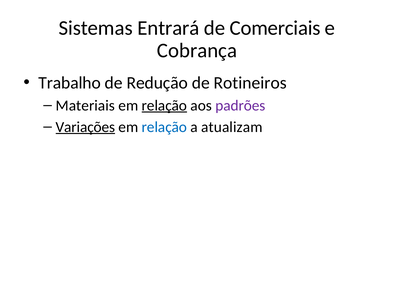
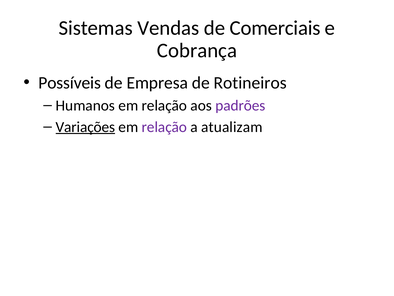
Entrará: Entrará -> Vendas
Trabalho: Trabalho -> Possíveis
Redução: Redução -> Empresa
Materiais: Materiais -> Humanos
relação at (164, 105) underline: present -> none
relação at (164, 127) colour: blue -> purple
